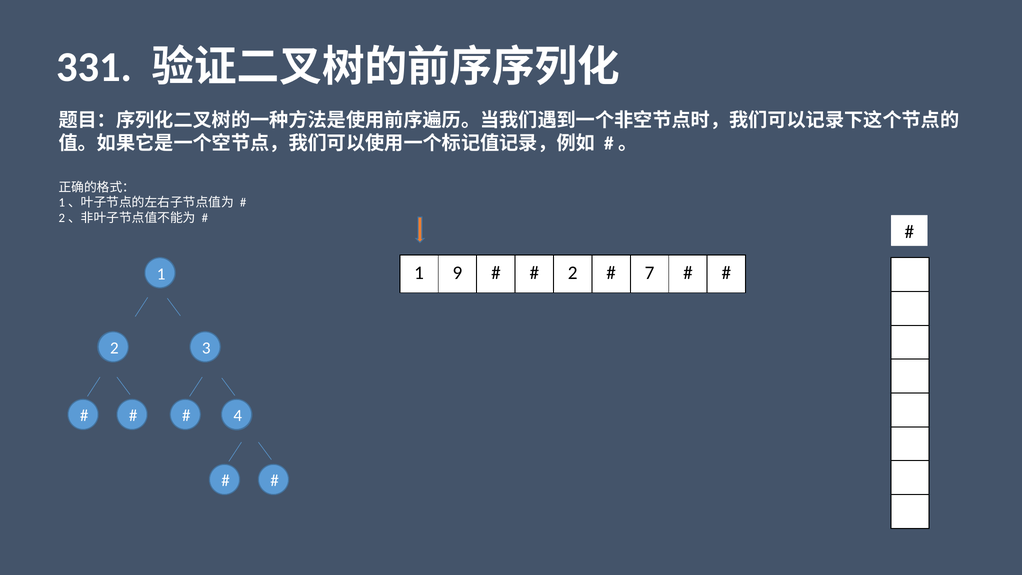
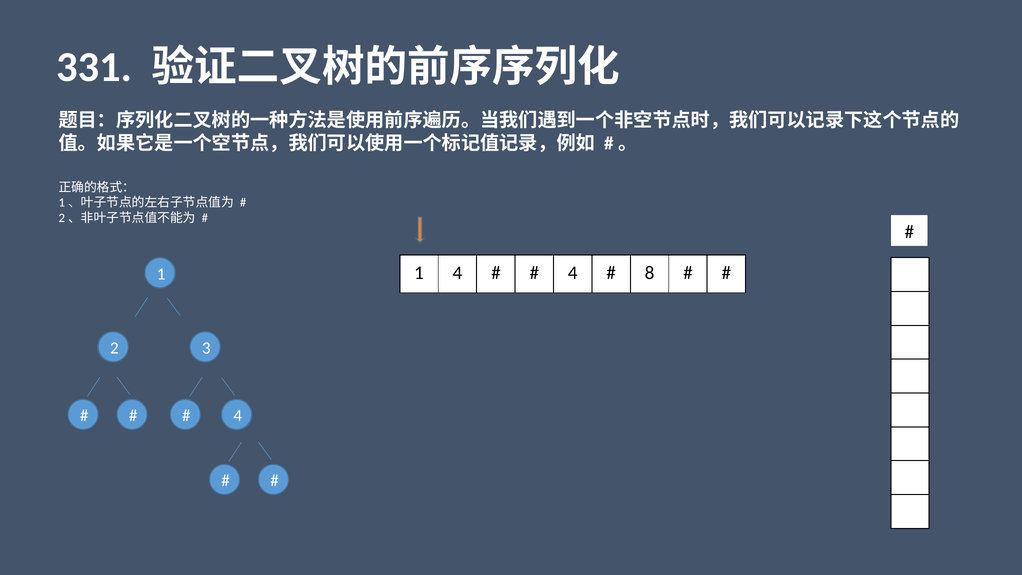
1 9: 9 -> 4
2 at (573, 273): 2 -> 4
7: 7 -> 8
